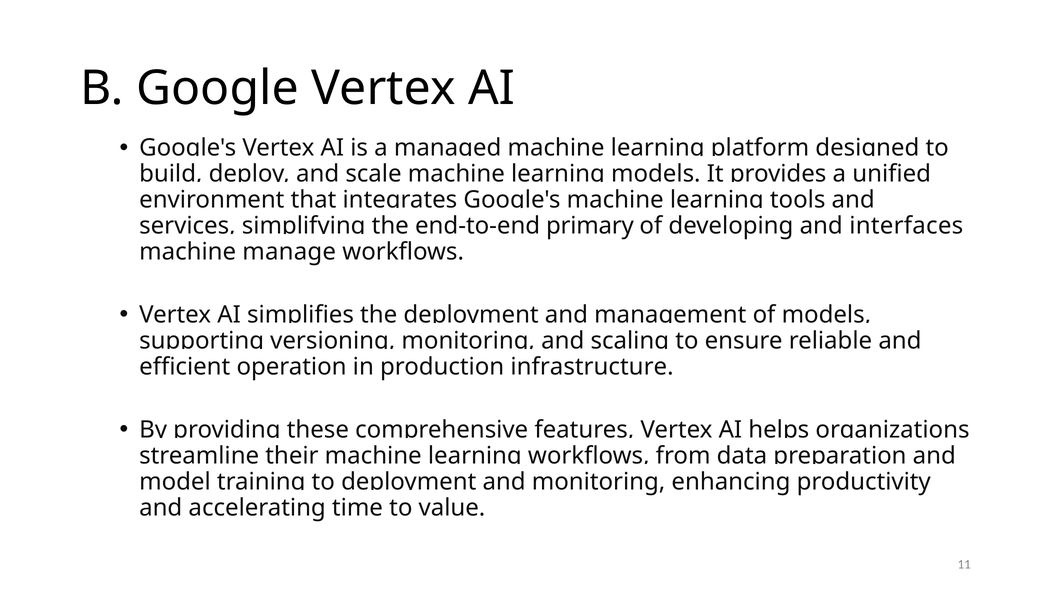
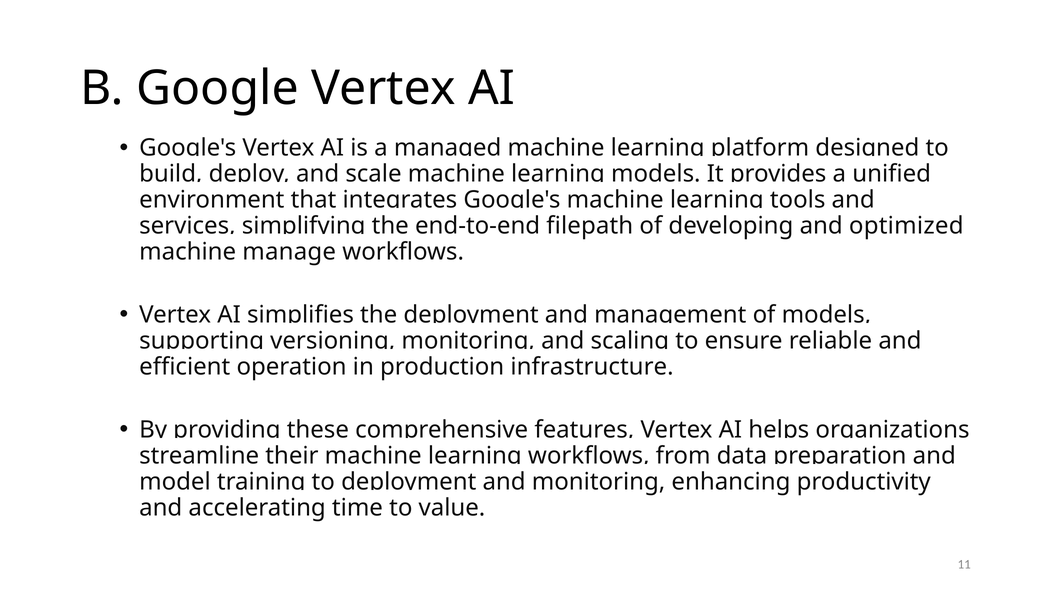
primary: primary -> filepath
interfaces: interfaces -> optimized
